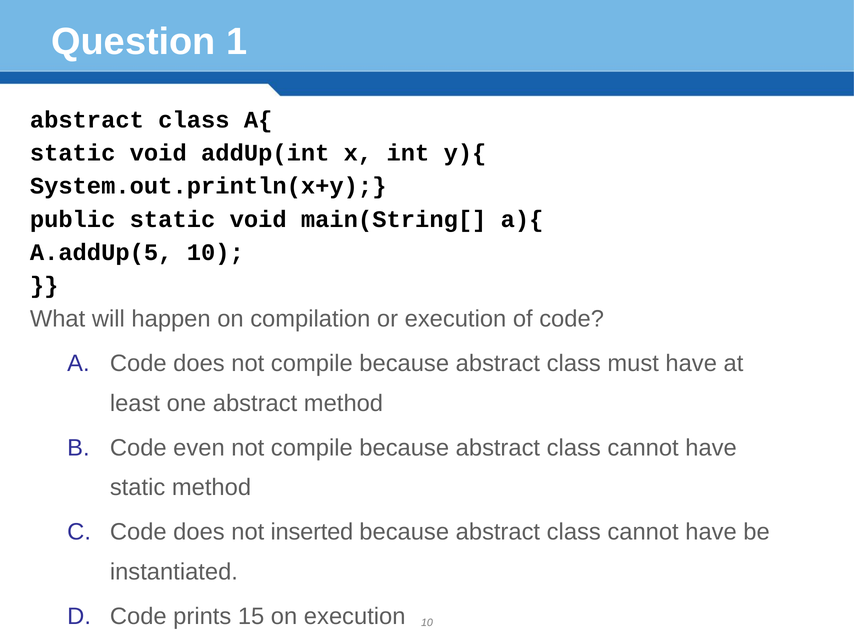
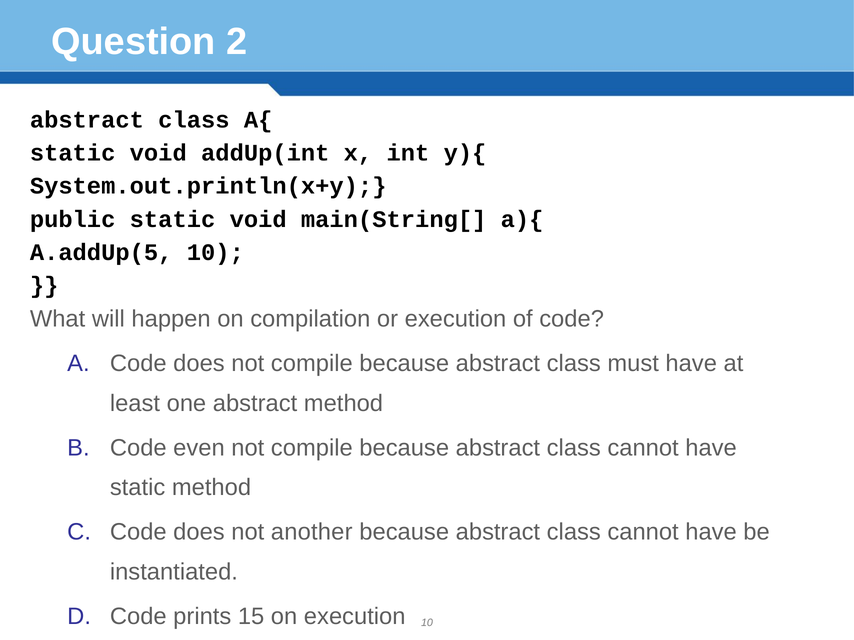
1: 1 -> 2
inserted: inserted -> another
